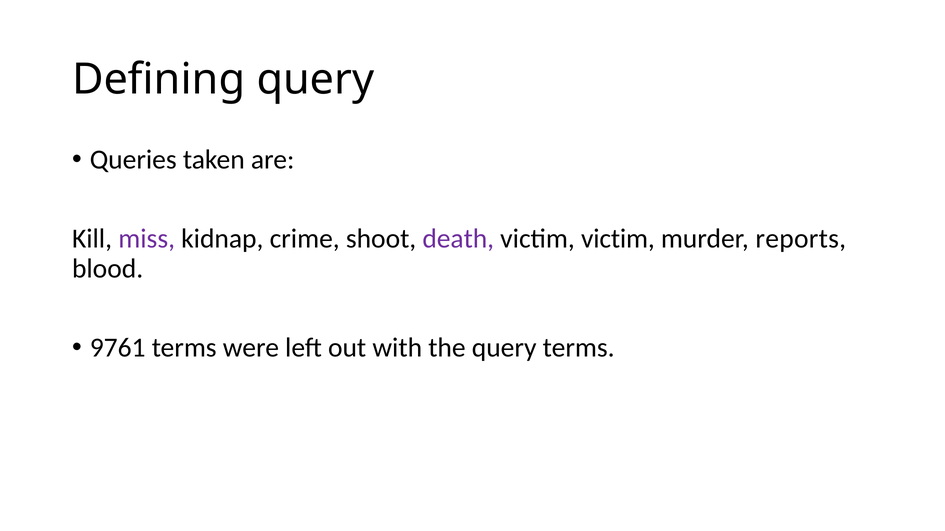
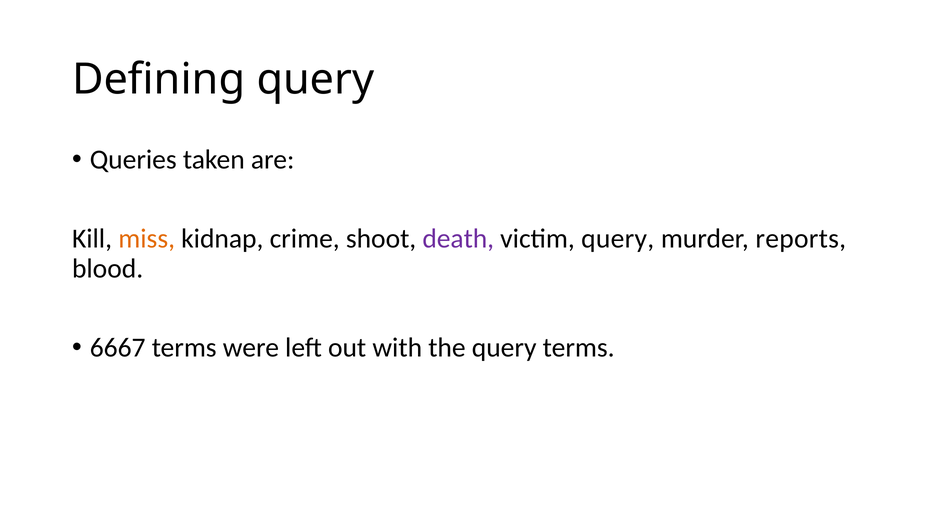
miss colour: purple -> orange
victim victim: victim -> query
9761: 9761 -> 6667
